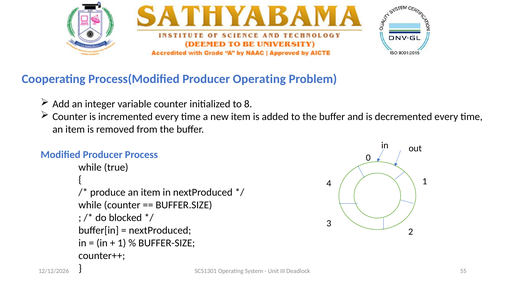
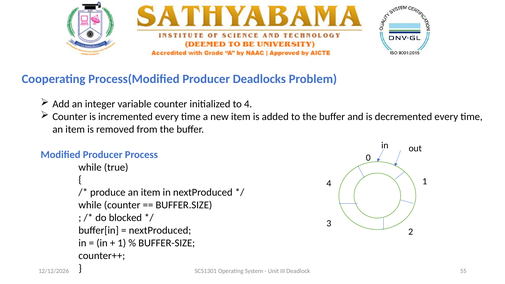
Producer Operating: Operating -> Deadlocks
to 8: 8 -> 4
